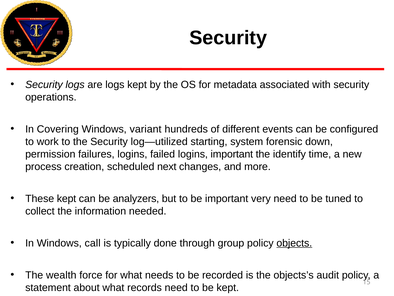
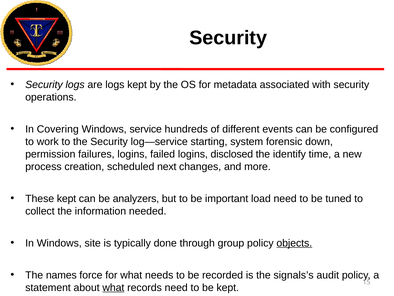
variant: variant -> service
log—utilized: log—utilized -> log—service
logins important: important -> disclosed
very: very -> load
call: call -> site
wealth: wealth -> names
objects’s: objects’s -> signals’s
what at (113, 287) underline: none -> present
